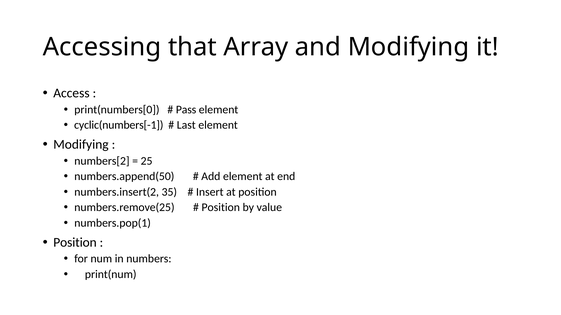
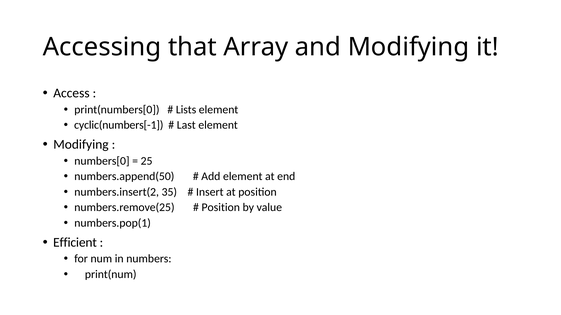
Pass: Pass -> Lists
numbers[2: numbers[2 -> numbers[0
Position at (75, 243): Position -> Efficient
